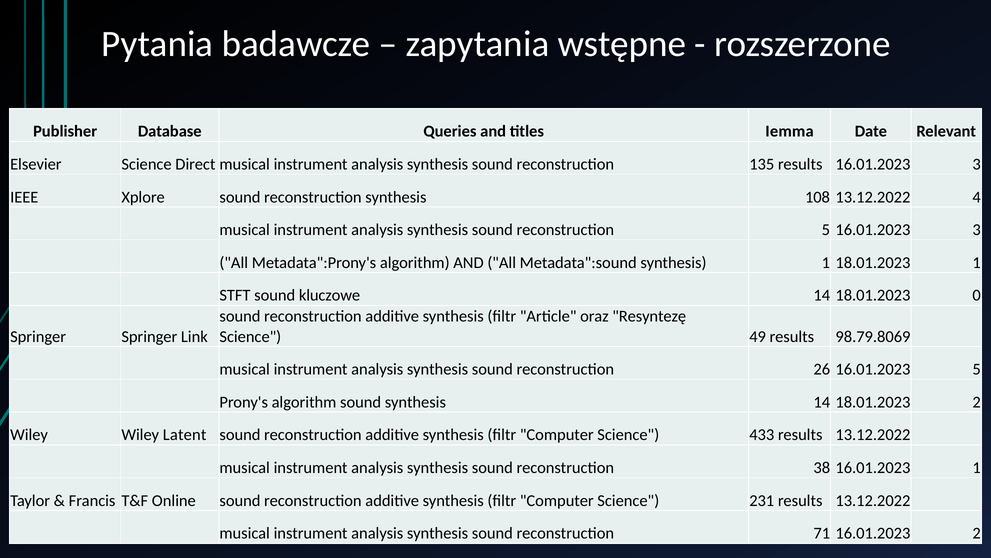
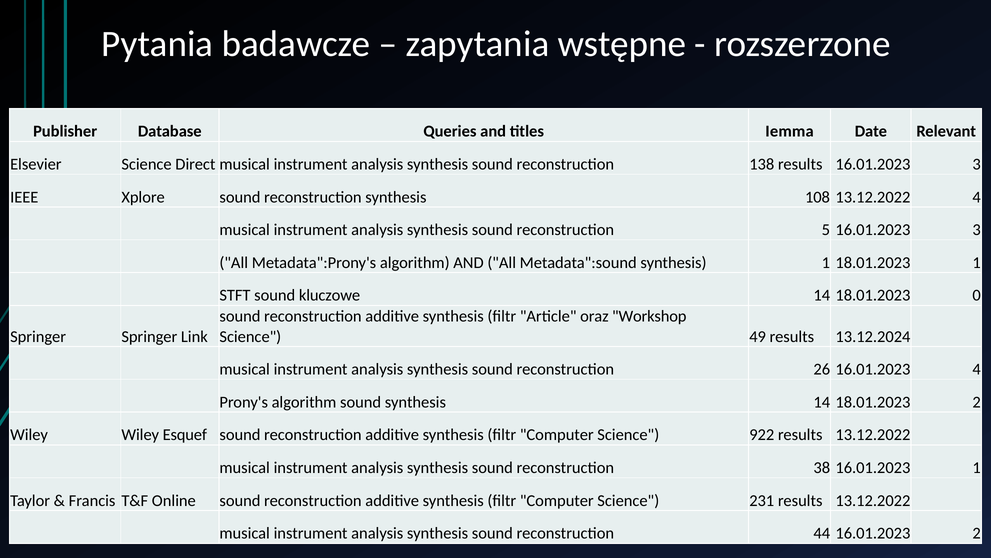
135: 135 -> 138
Resyntezę: Resyntezę -> Workshop
98.79.8069: 98.79.8069 -> 13.12.2024
16.01.2023 5: 5 -> 4
Latent: Latent -> Esquef
433: 433 -> 922
71: 71 -> 44
